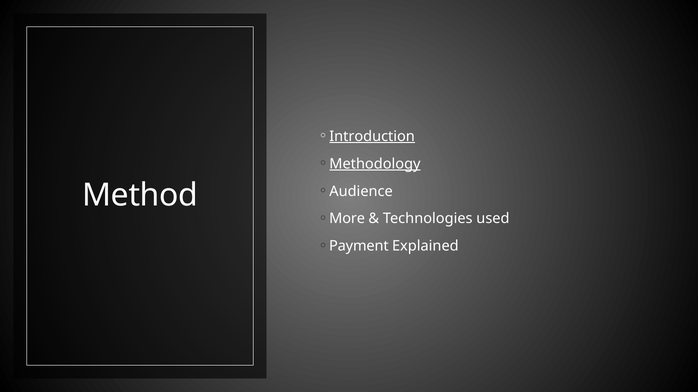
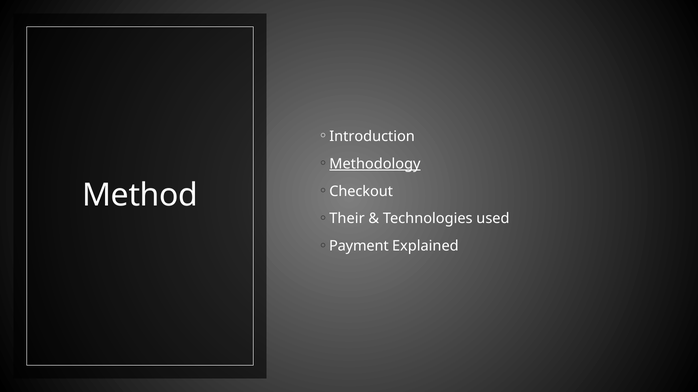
Introduction underline: present -> none
Audience: Audience -> Checkout
More: More -> Their
